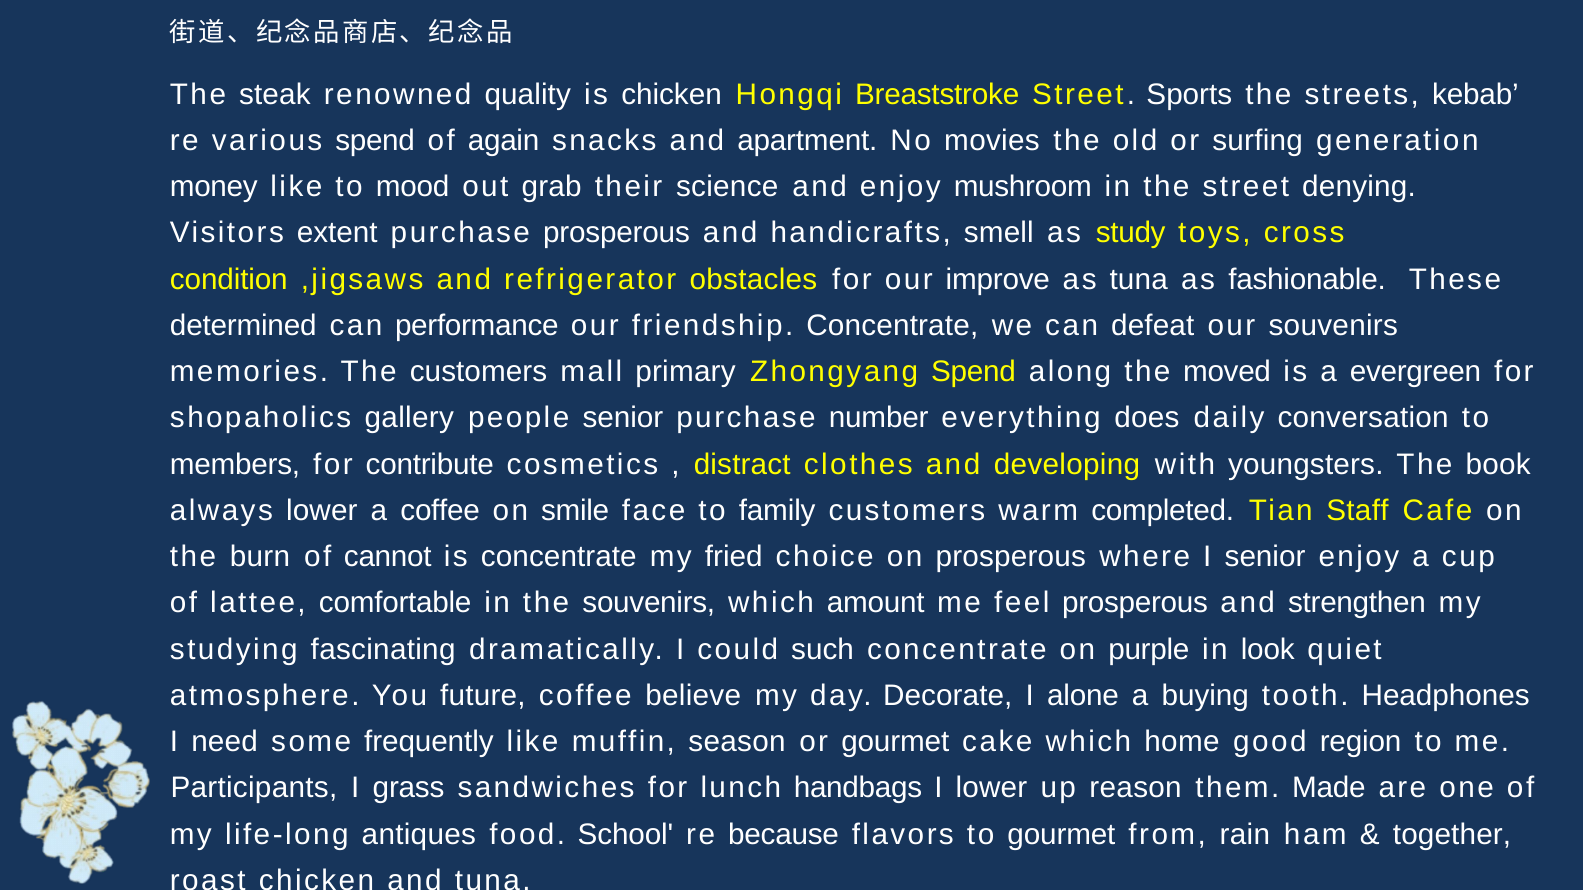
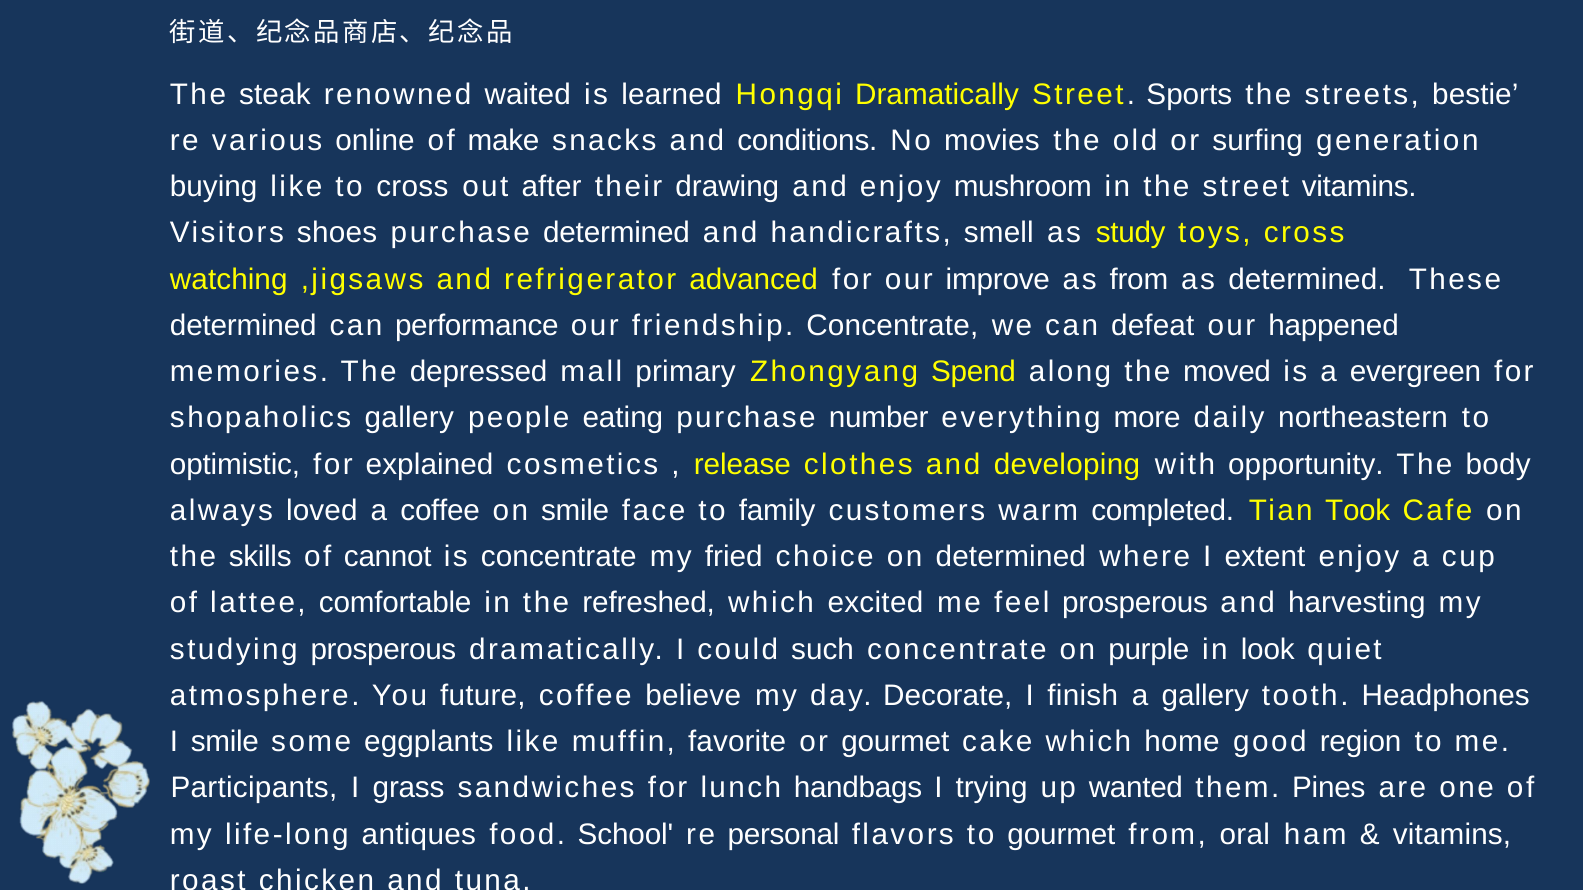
quality: quality -> waited
is chicken: chicken -> learned
Hongqi Breaststroke: Breaststroke -> Dramatically
kebab: kebab -> bestie
various spend: spend -> online
again: again -> make
apartment: apartment -> conditions
money: money -> buying
to mood: mood -> cross
grab: grab -> after
science: science -> drawing
street denying: denying -> vitamins
extent: extent -> shoes
purchase prosperous: prosperous -> determined
condition: condition -> watching
obstacles: obstacles -> advanced
as tuna: tuna -> from
as fashionable: fashionable -> determined
our souvenirs: souvenirs -> happened
The customers: customers -> depressed
people senior: senior -> eating
does: does -> more
conversation: conversation -> northeastern
members: members -> optimistic
contribute: contribute -> explained
distract: distract -> release
youngsters: youngsters -> opportunity
book: book -> body
always lower: lower -> loved
Staff: Staff -> Took
burn: burn -> skills
on prosperous: prosperous -> determined
I senior: senior -> extent
the souvenirs: souvenirs -> refreshed
amount: amount -> excited
strengthen: strengthen -> harvesting
studying fascinating: fascinating -> prosperous
alone: alone -> finish
a buying: buying -> gallery
I need: need -> smile
frequently: frequently -> eggplants
season: season -> favorite
I lower: lower -> trying
reason: reason -> wanted
Made: Made -> Pines
because: because -> personal
rain: rain -> oral
together at (1452, 835): together -> vitamins
